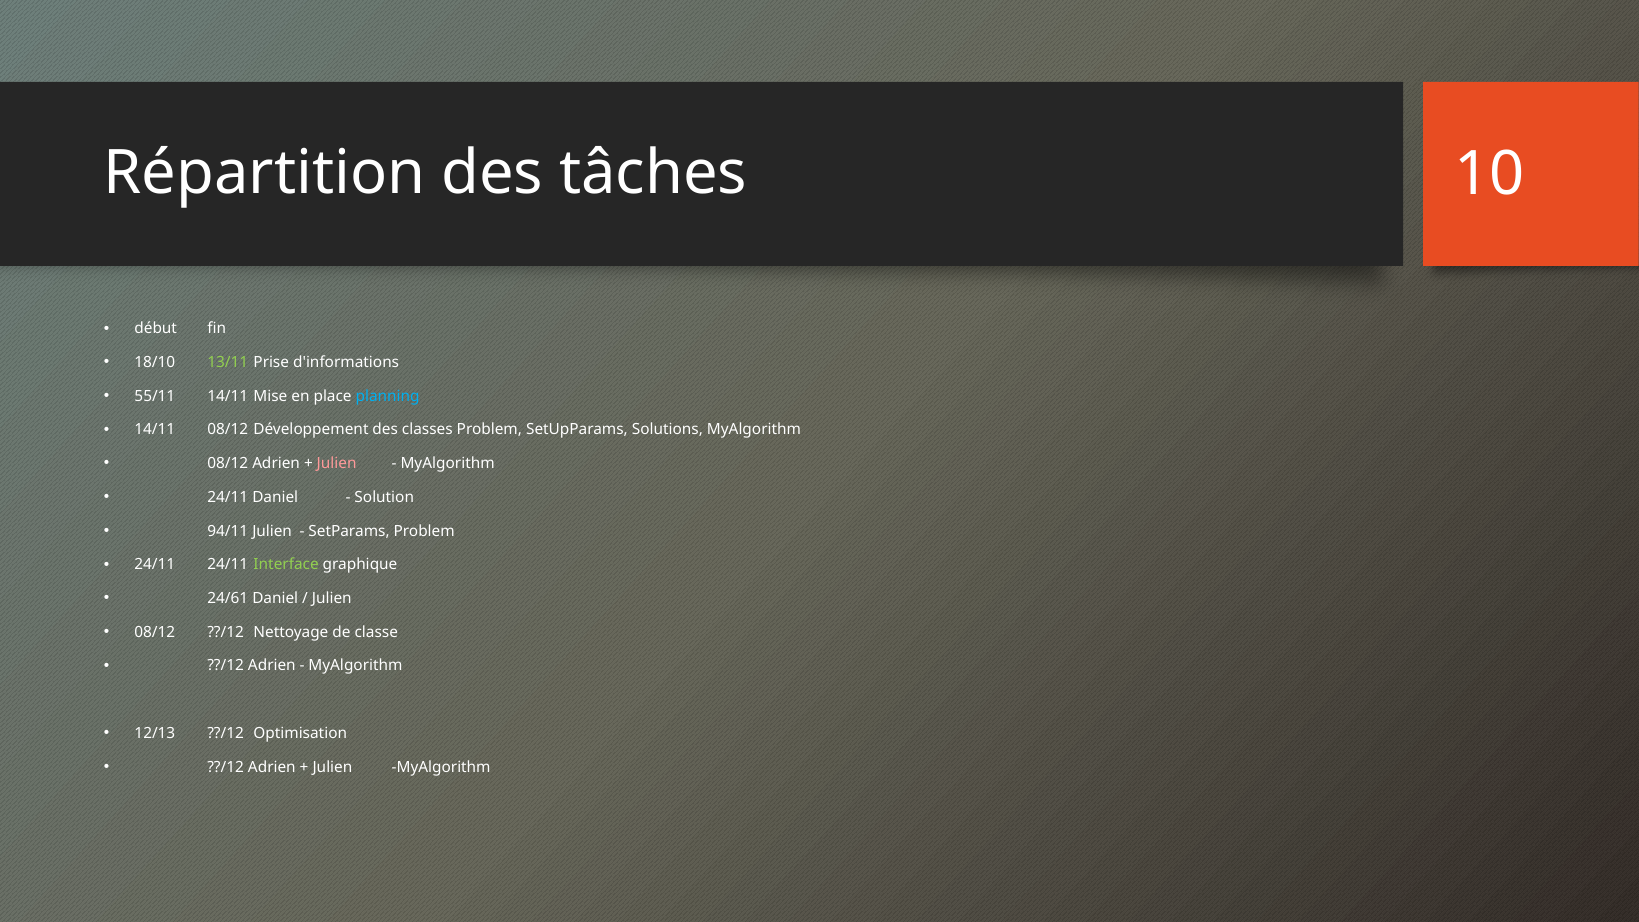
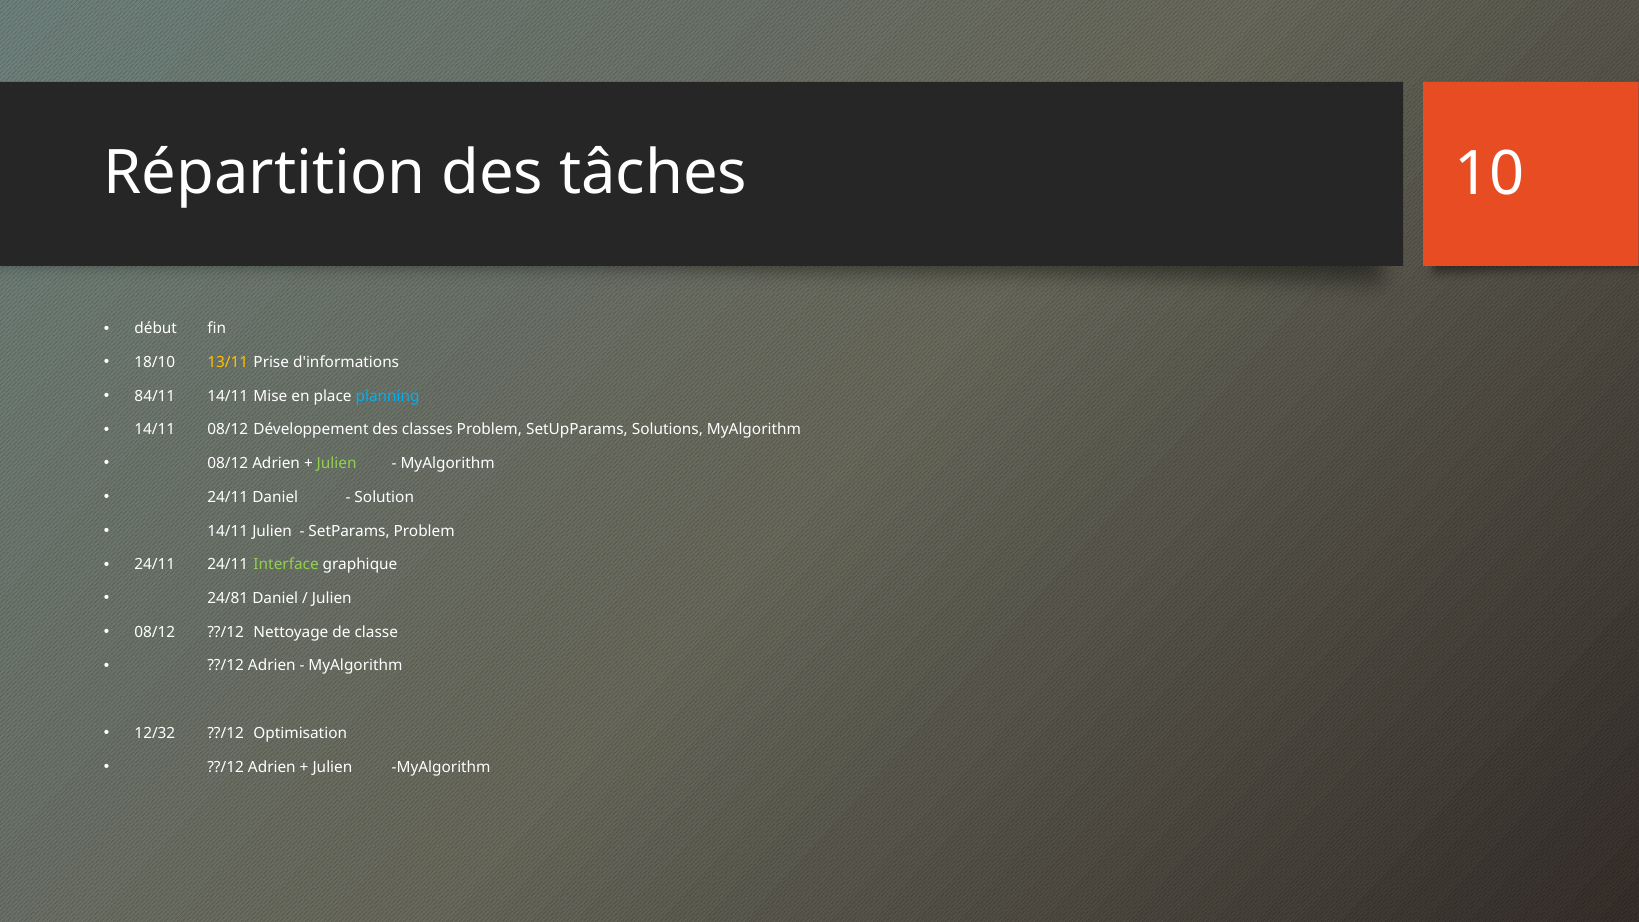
13/11 colour: light green -> yellow
55/11: 55/11 -> 84/11
Julien at (337, 463) colour: pink -> light green
94/11 at (228, 531): 94/11 -> 14/11
24/61: 24/61 -> 24/81
12/13: 12/13 -> 12/32
